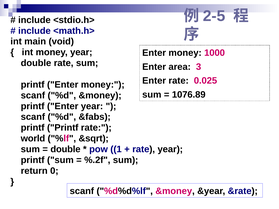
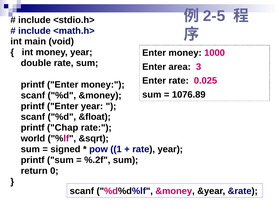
&fabs: &fabs -> &float
printf Printf: Printf -> Chap
double at (65, 149): double -> signed
